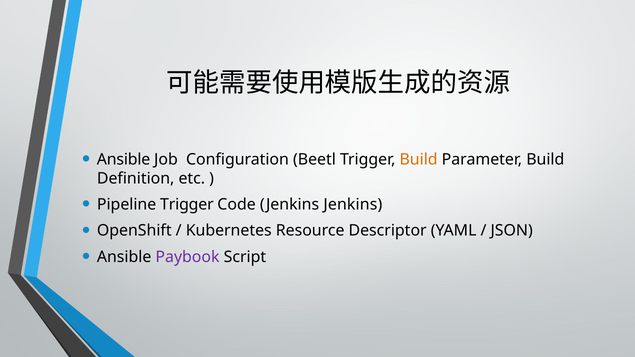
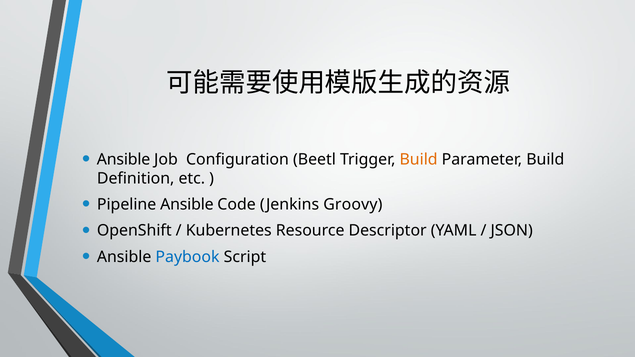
Pipeline Trigger: Trigger -> Ansible
Jenkins Jenkins: Jenkins -> Groovy
Paybook colour: purple -> blue
